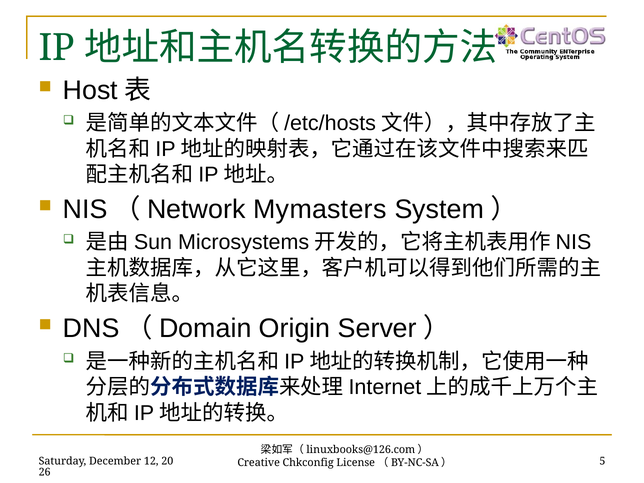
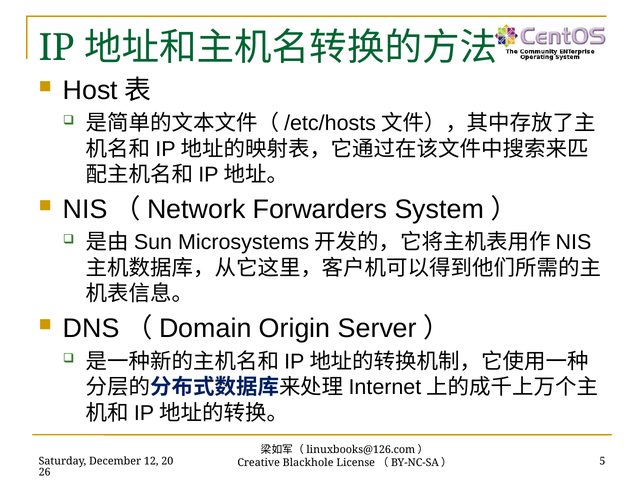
Mymasters: Mymasters -> Forwarders
Chkconfig: Chkconfig -> Blackhole
